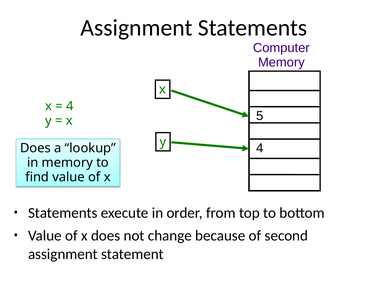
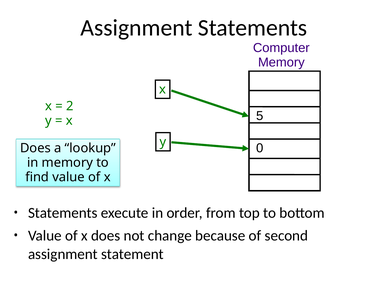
4 at (70, 106): 4 -> 2
y 4: 4 -> 0
